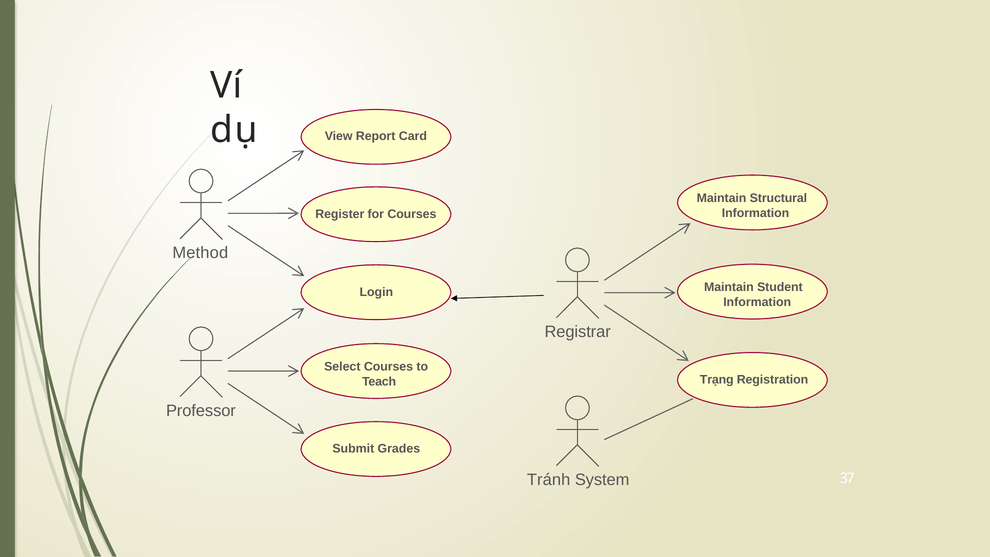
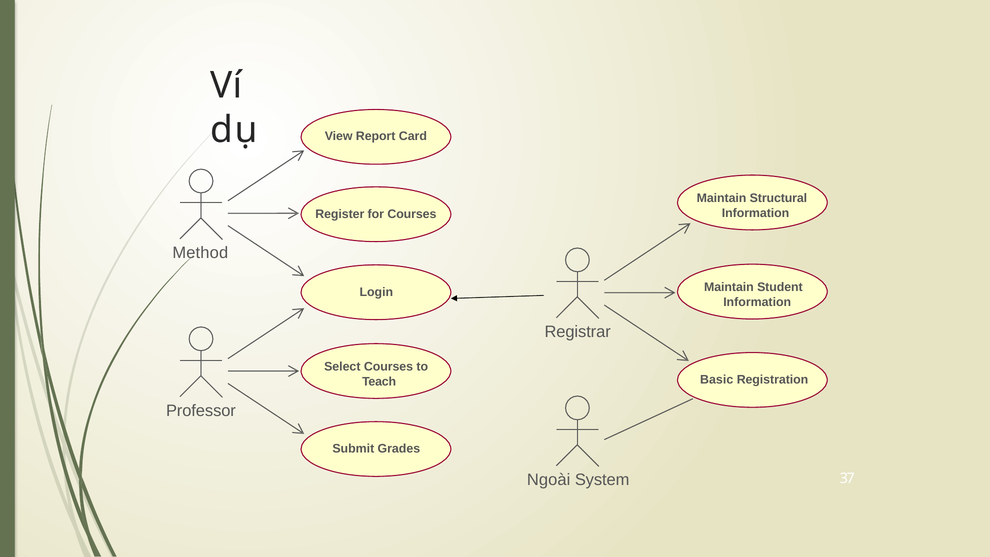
Trạng: Trạng -> Basic
Tránh: Tránh -> Ngoài
